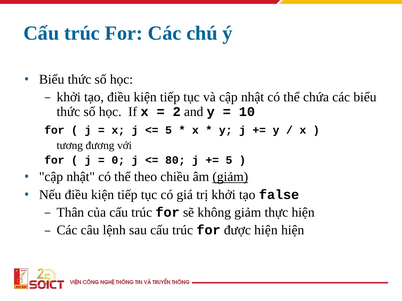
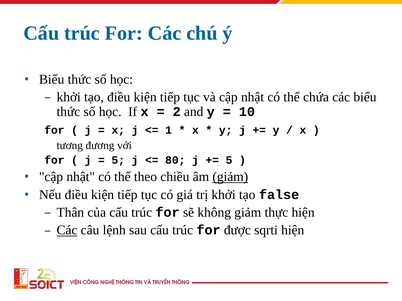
5 at (169, 130): 5 -> 1
0 at (118, 161): 0 -> 5
Các at (67, 231) underline: none -> present
được hiện: hiện -> sqrti
